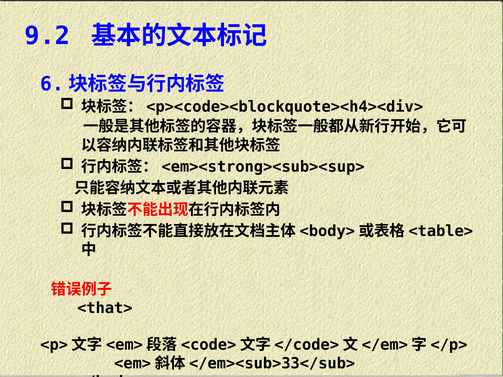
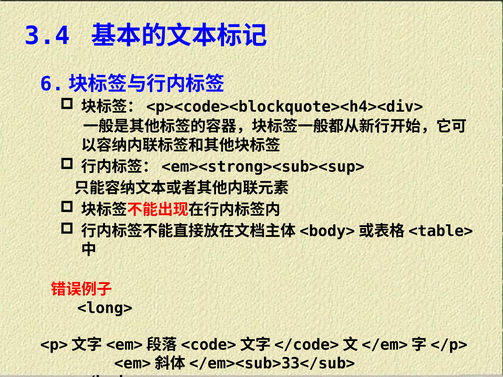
9.2: 9.2 -> 3.4
<that>: <that> -> <long>
